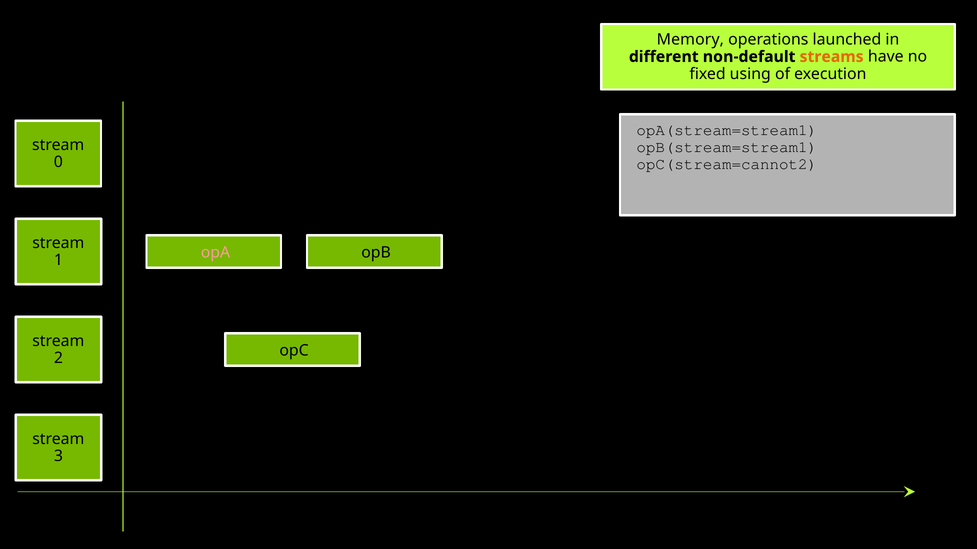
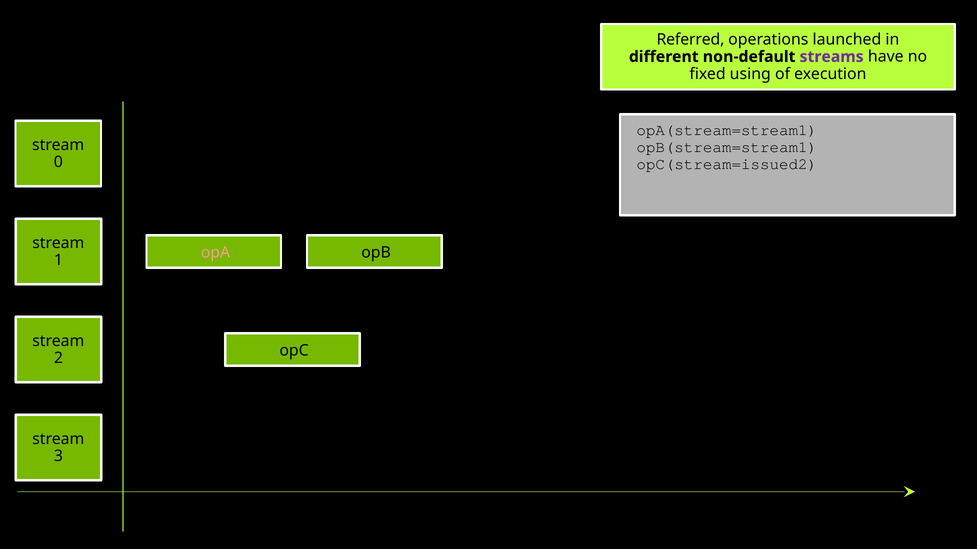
Memory: Memory -> Referred
streams colour: orange -> purple
opC(stream=cannot2: opC(stream=cannot2 -> opC(stream=issued2
